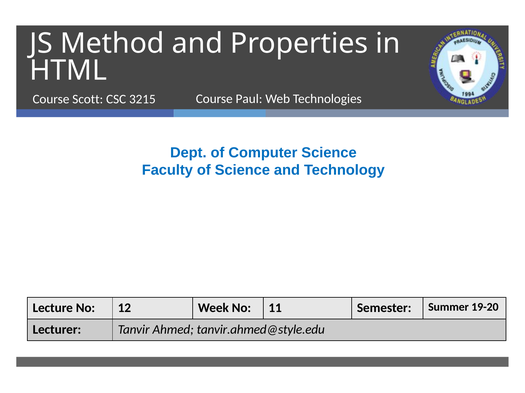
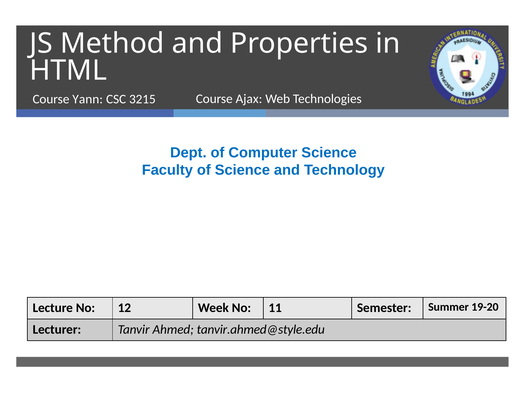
Paul: Paul -> Ajax
Scott: Scott -> Yann
